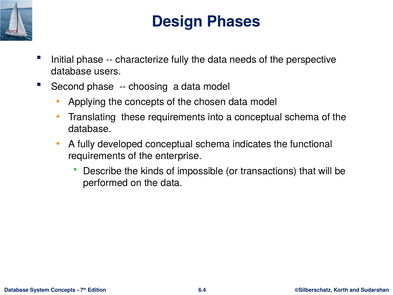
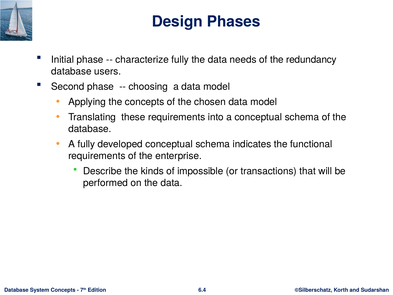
perspective: perspective -> redundancy
